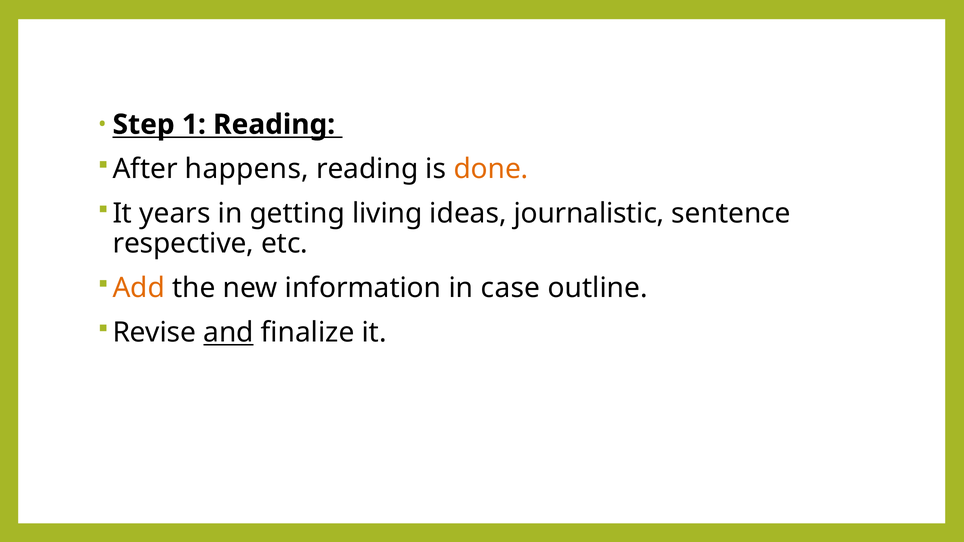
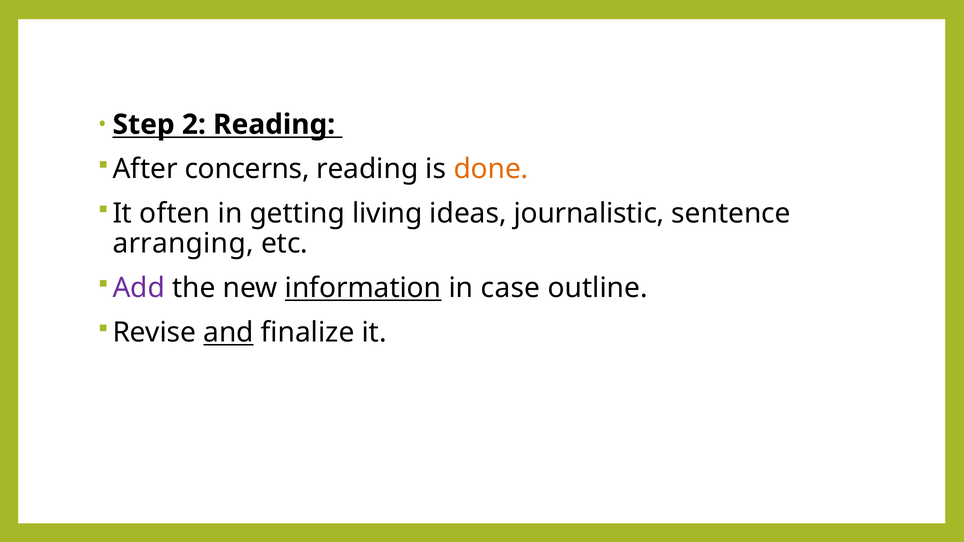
1: 1 -> 2
happens: happens -> concerns
years: years -> often
respective: respective -> arranging
Add colour: orange -> purple
information underline: none -> present
